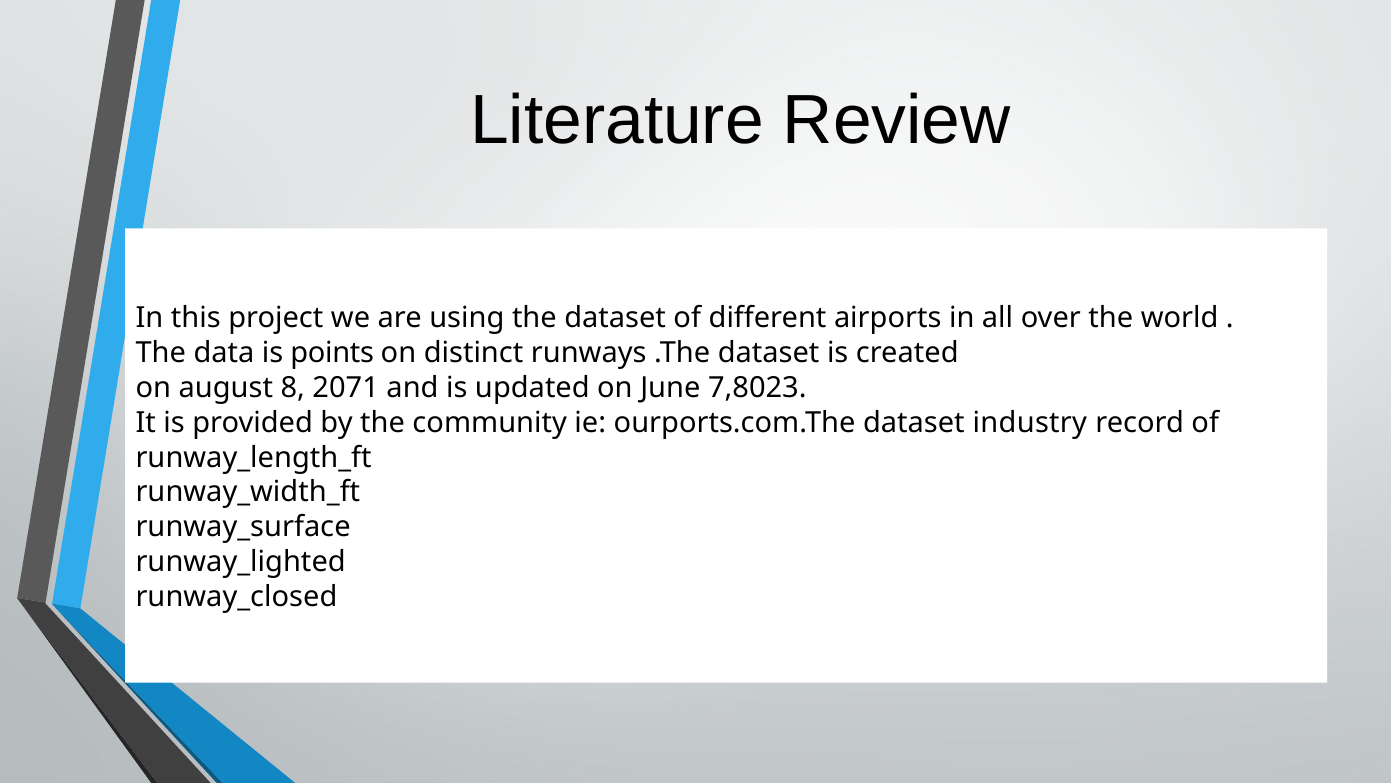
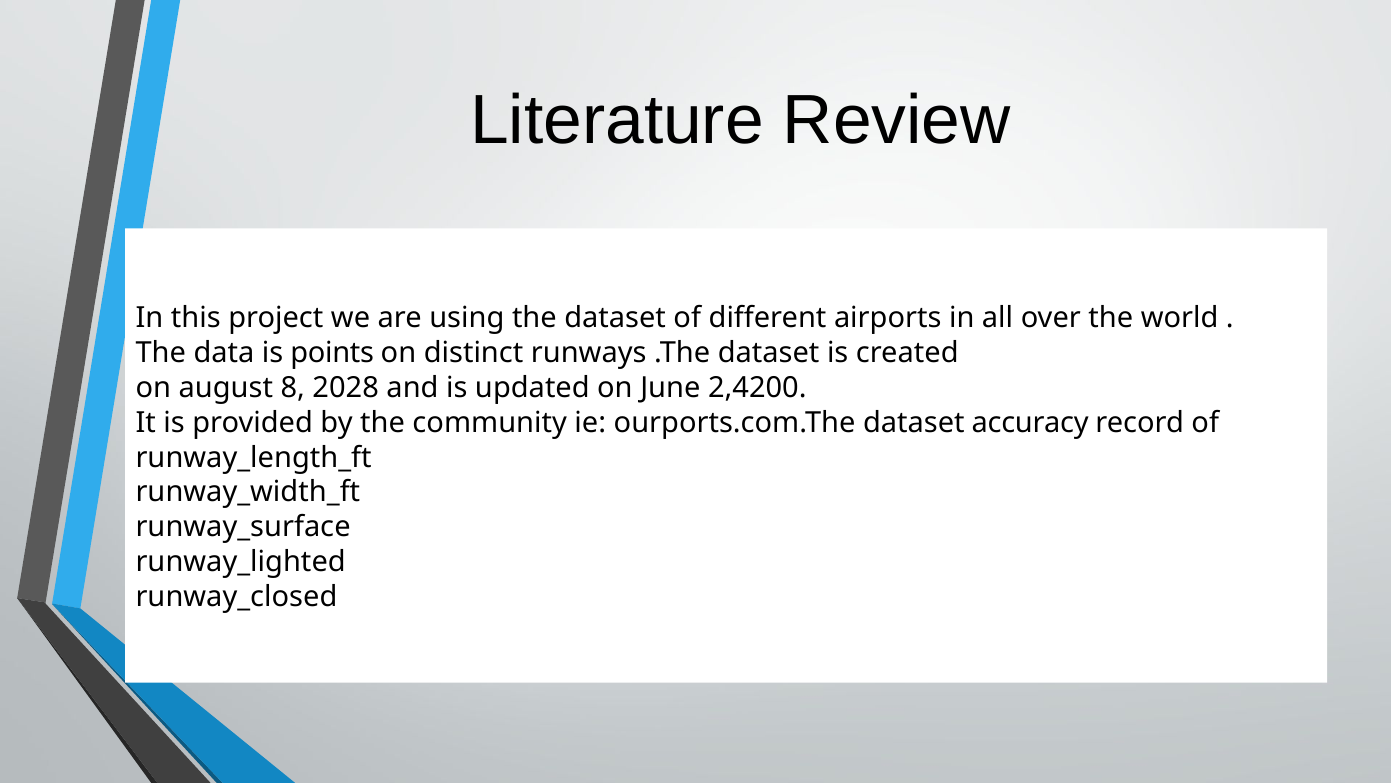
2071: 2071 -> 2028
7,8023: 7,8023 -> 2,4200
industry: industry -> accuracy
